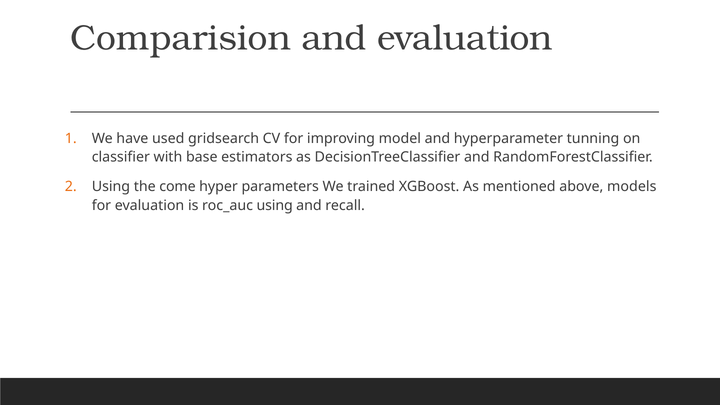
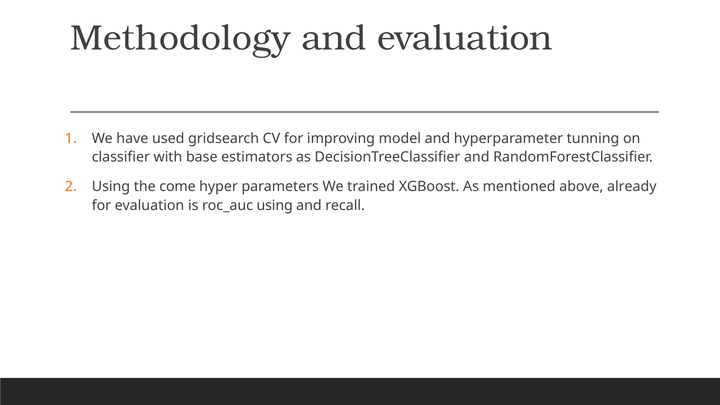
Comparision: Comparision -> Methodology
models: models -> already
